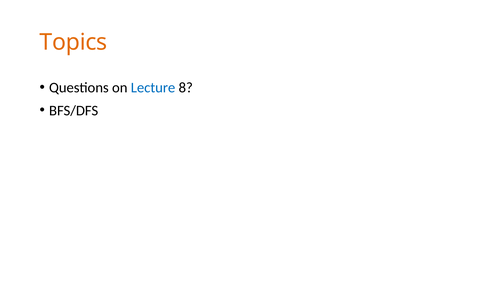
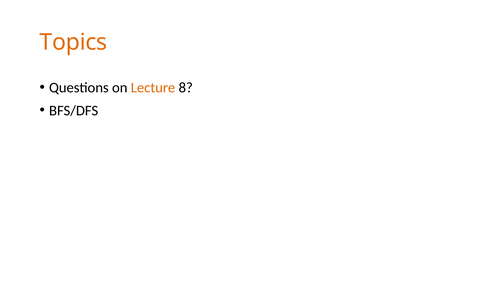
Lecture colour: blue -> orange
